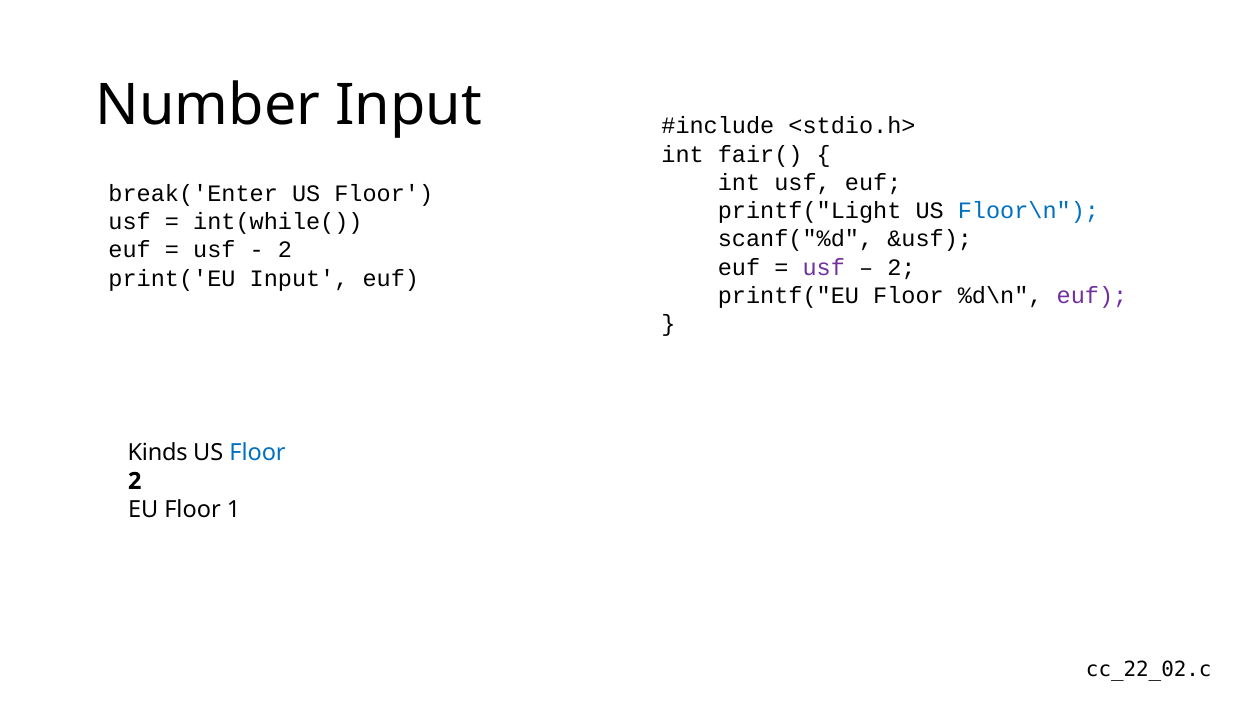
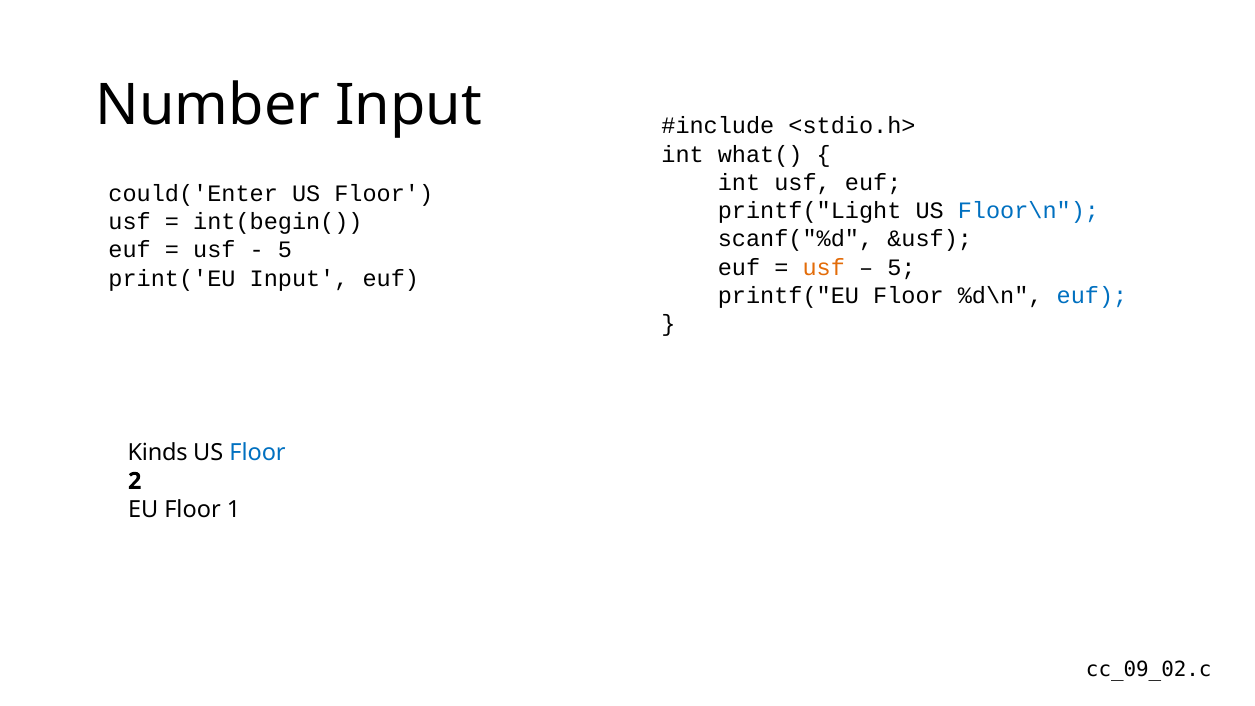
fair(: fair( -> what(
break('Enter: break('Enter -> could('Enter
int(while(: int(while( -> int(begin(
2 at (285, 250): 2 -> 5
usf at (824, 267) colour: purple -> orange
2 at (901, 267): 2 -> 5
euf at (1092, 296) colour: purple -> blue
cc_22_02.c: cc_22_02.c -> cc_09_02.c
